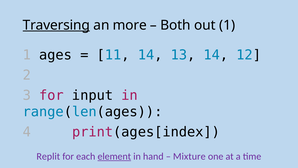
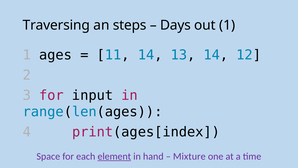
Traversing underline: present -> none
more: more -> steps
Both: Both -> Days
Replit: Replit -> Space
